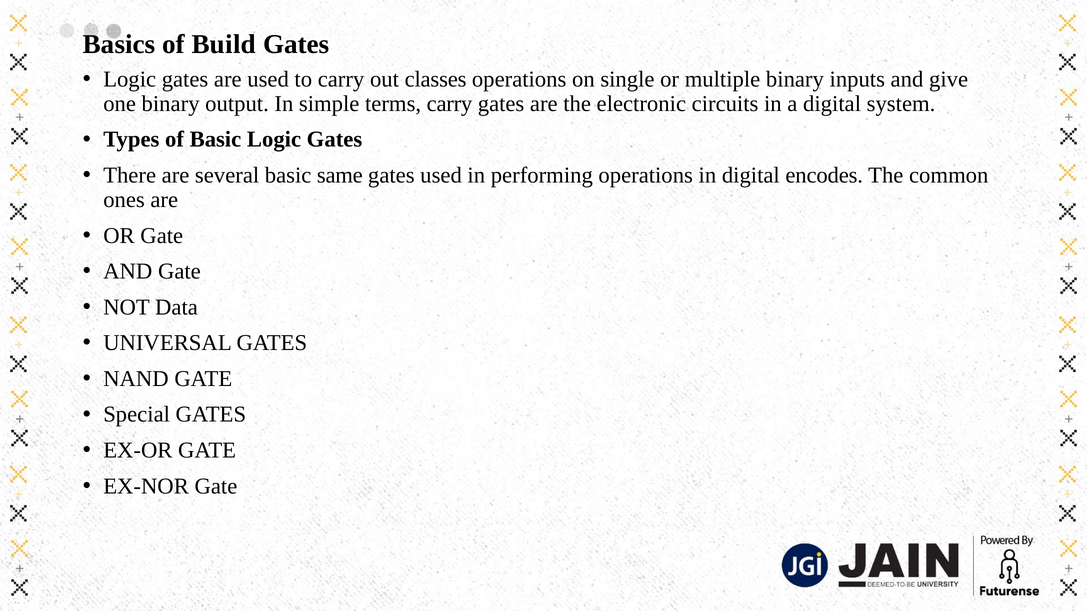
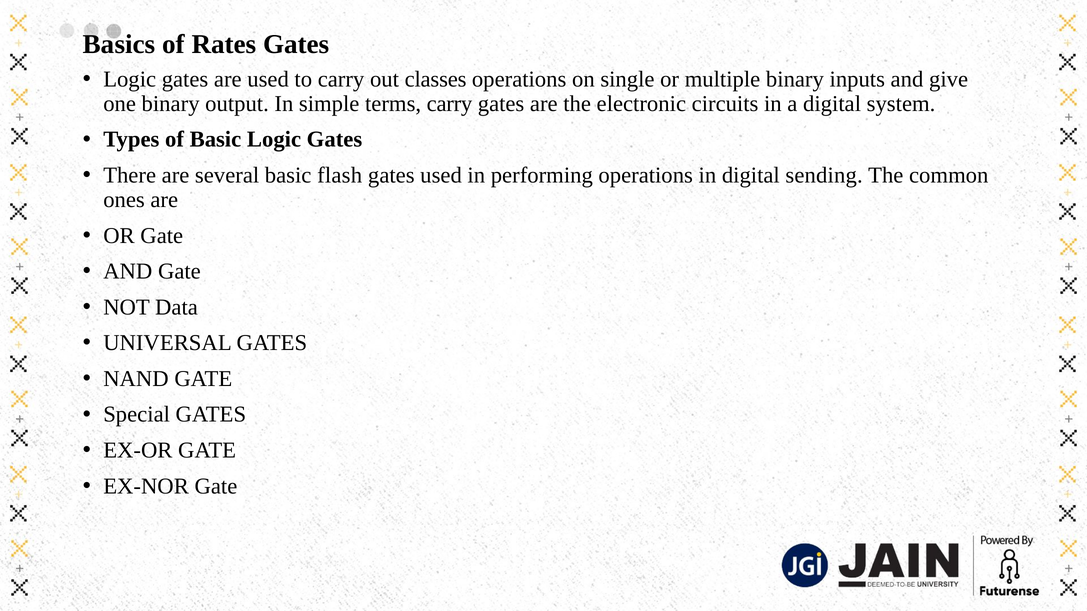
Build: Build -> Rates
same: same -> flash
encodes: encodes -> sending
